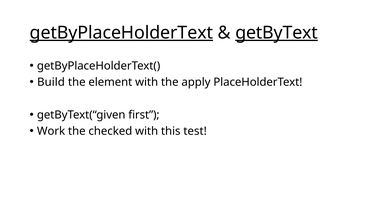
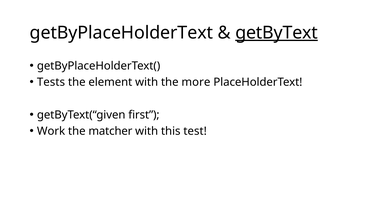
getByPlaceHolderText underline: present -> none
Build: Build -> Tests
apply: apply -> more
checked: checked -> matcher
